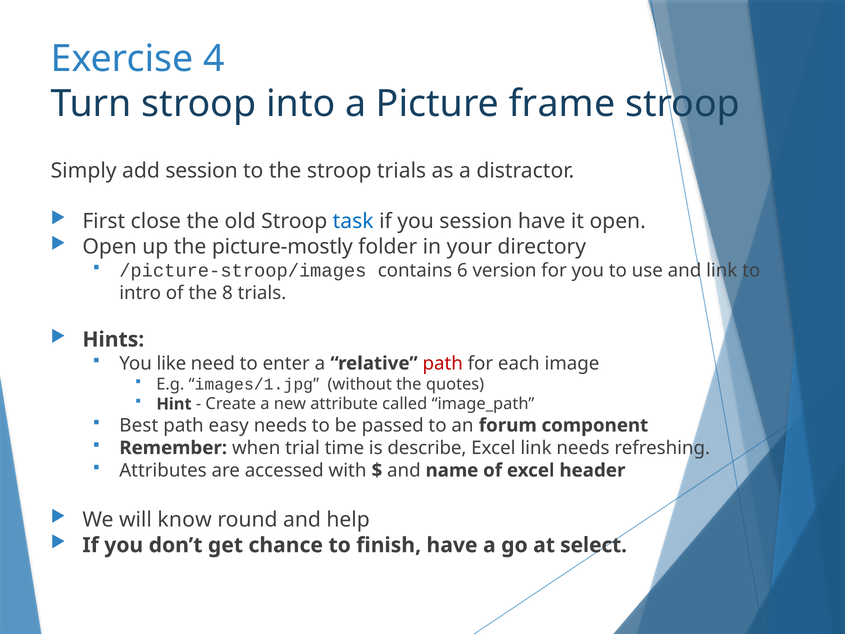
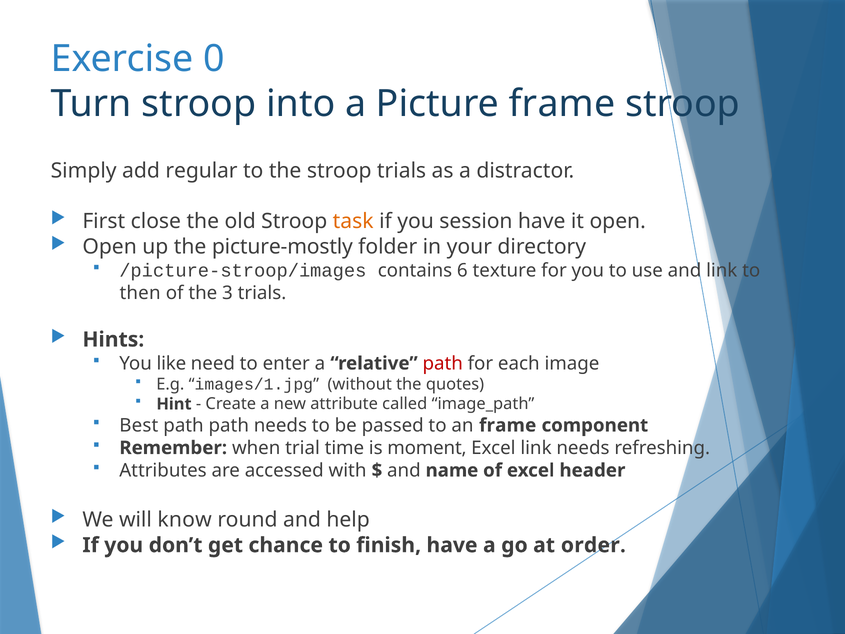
4: 4 -> 0
add session: session -> regular
task colour: blue -> orange
version: version -> texture
intro: intro -> then
8: 8 -> 3
path easy: easy -> path
an forum: forum -> frame
describe: describe -> moment
select: select -> order
